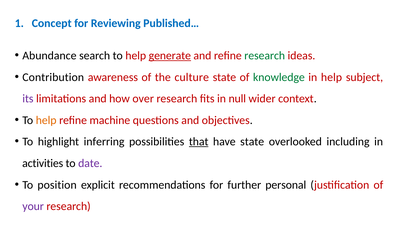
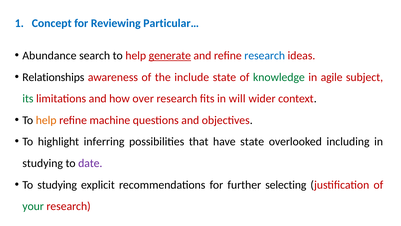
Published…: Published… -> Particular…
research at (265, 56) colour: green -> blue
Contribution: Contribution -> Relationships
culture: culture -> include
in help: help -> agile
its colour: purple -> green
null: null -> will
that underline: present -> none
activities at (43, 163): activities -> studying
To position: position -> studying
personal: personal -> selecting
your colour: purple -> green
